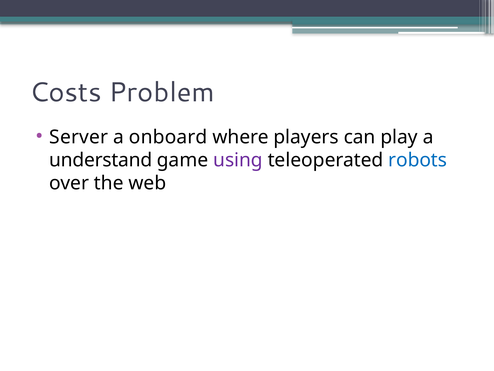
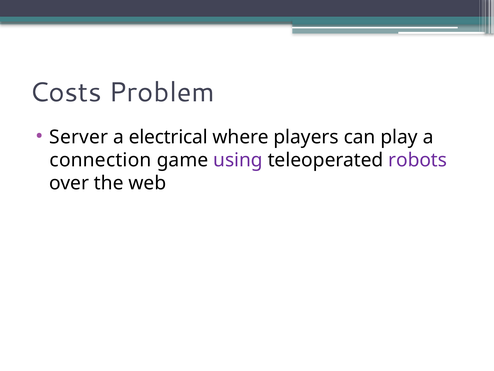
onboard: onboard -> electrical
understand: understand -> connection
robots colour: blue -> purple
